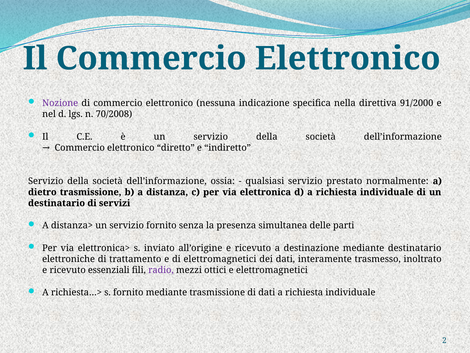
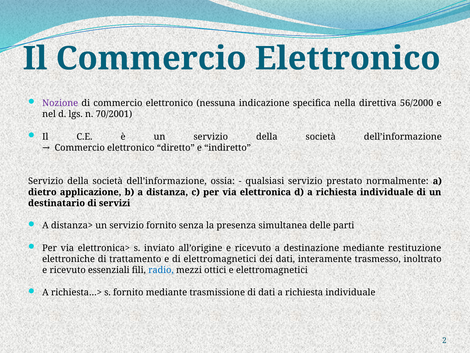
91/2000: 91/2000 -> 56/2000
70/2008: 70/2008 -> 70/2001
dietro trasmissione: trasmissione -> applicazione
mediante destinatario: destinatario -> restituzione
radio colour: purple -> blue
